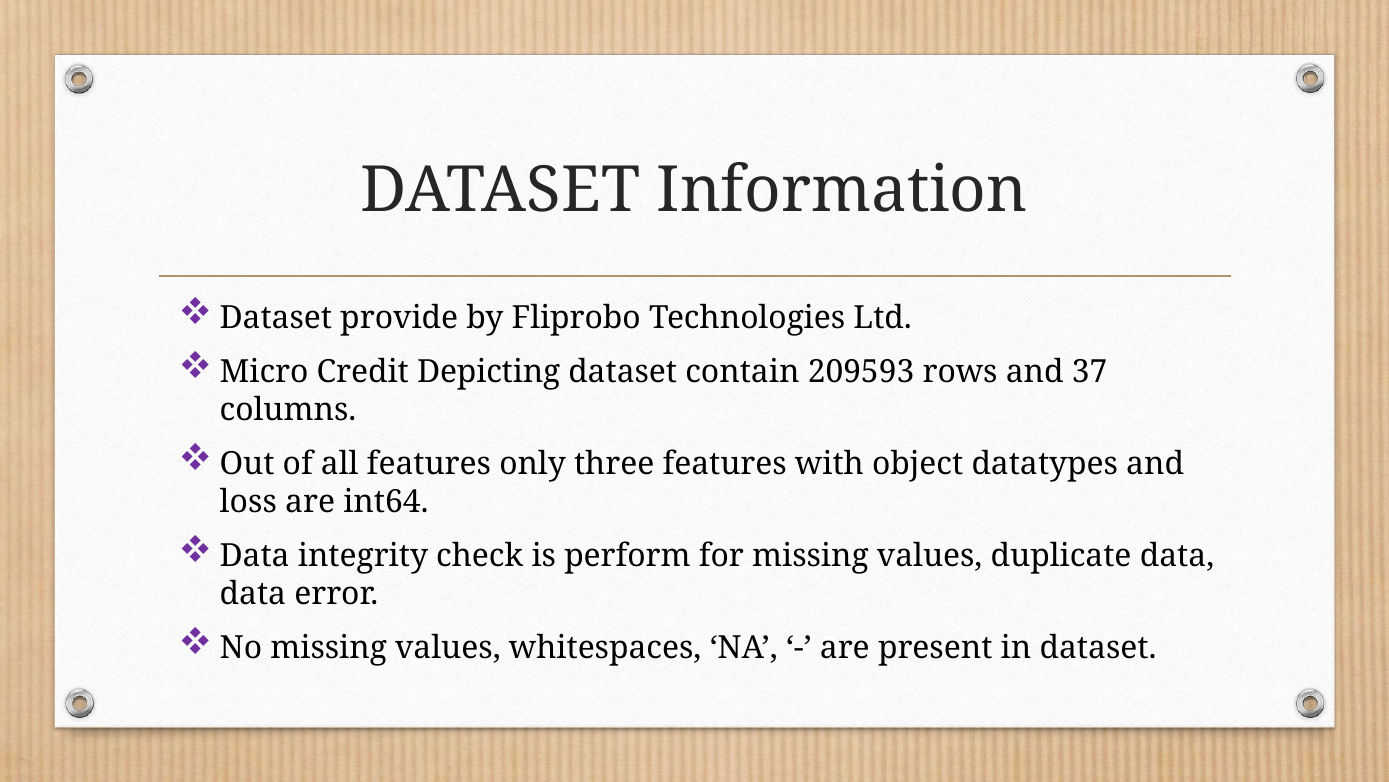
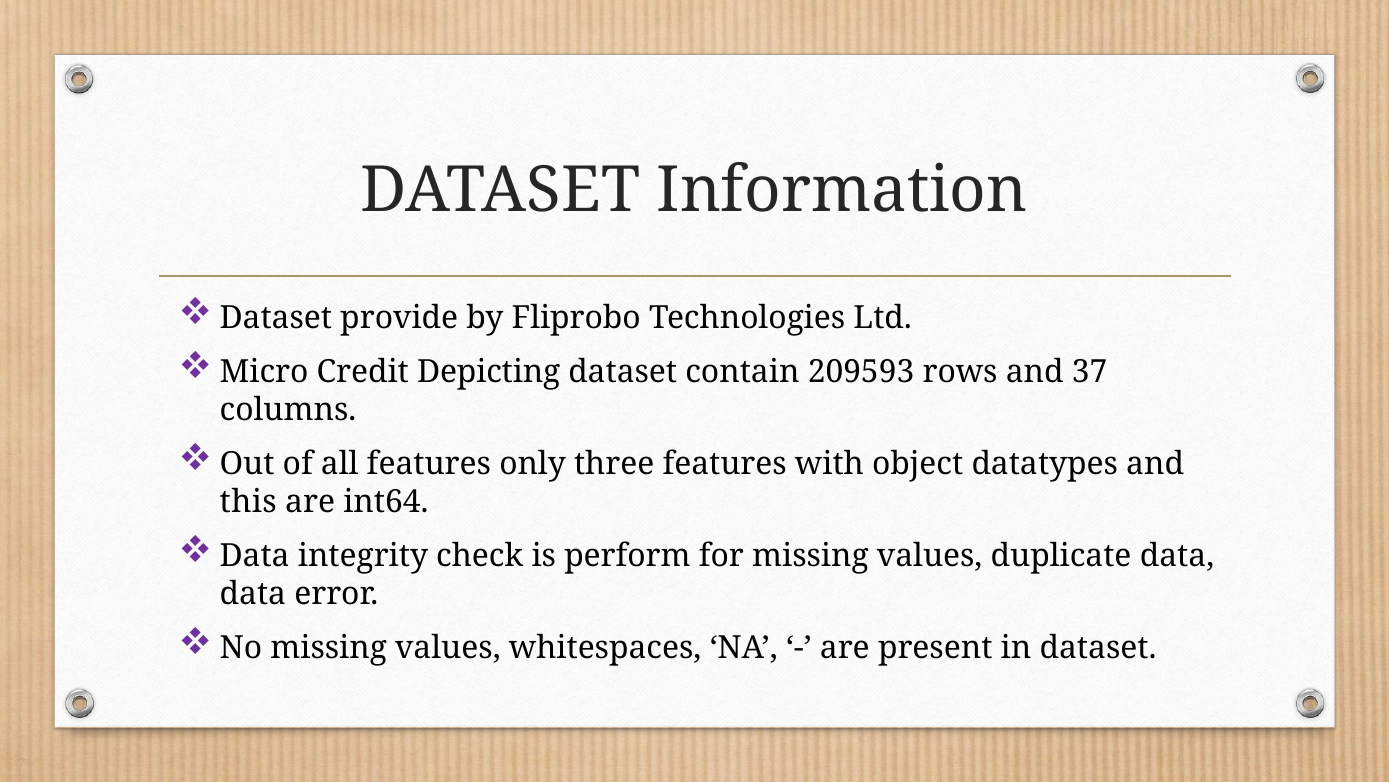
loss: loss -> this
